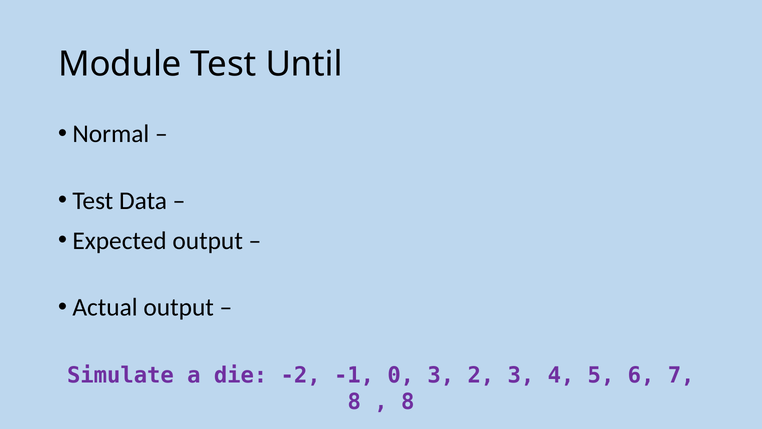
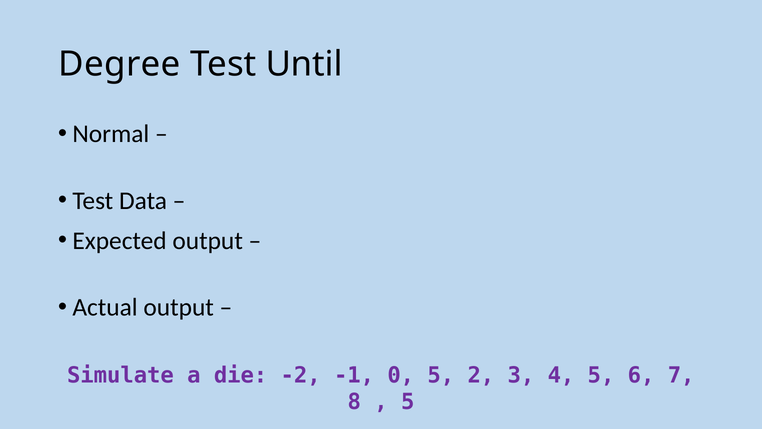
Module: Module -> Degree
0 3: 3 -> 5
8 at (408, 402): 8 -> 5
